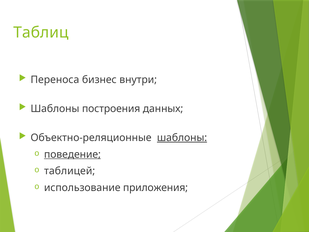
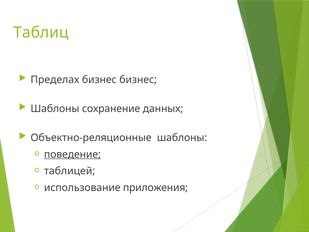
Переноса: Переноса -> Пределах
бизнес внутри: внутри -> бизнес
построения: построения -> сохранение
шаблоны at (182, 138) underline: present -> none
